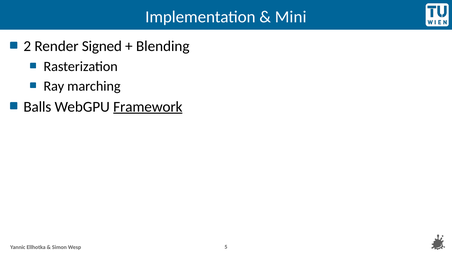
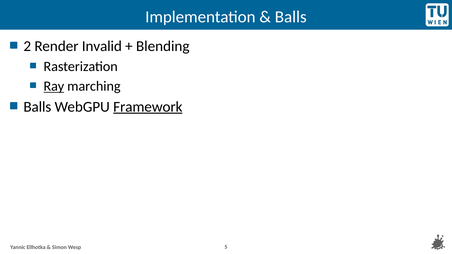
Mini at (291, 17): Mini -> Balls
Signed: Signed -> Invalid
Ray underline: none -> present
